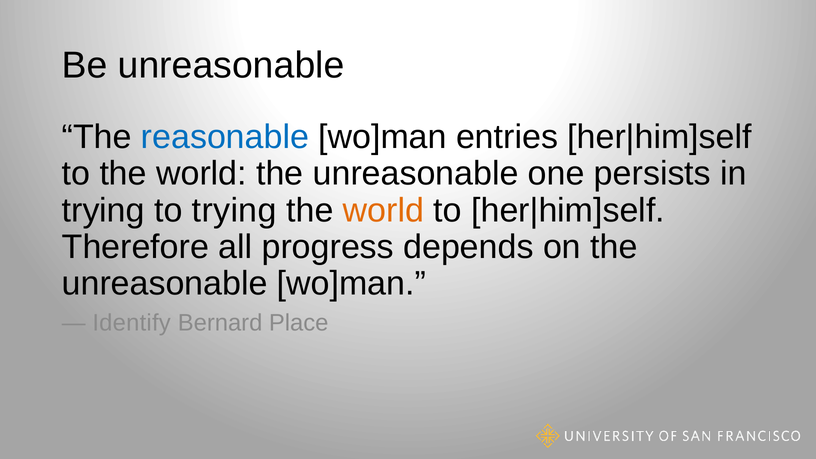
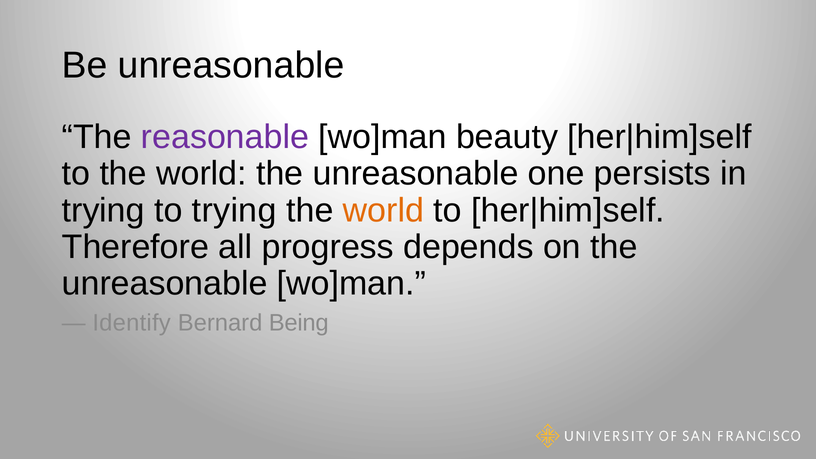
reasonable colour: blue -> purple
entries: entries -> beauty
Place: Place -> Being
